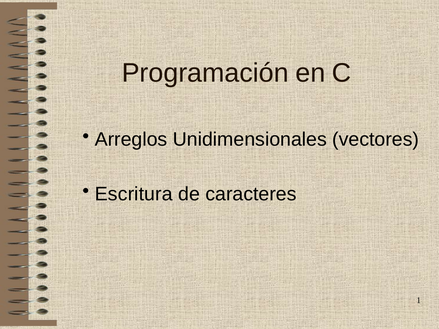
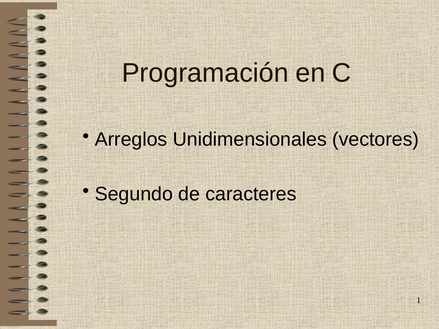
Escritura: Escritura -> Segundo
